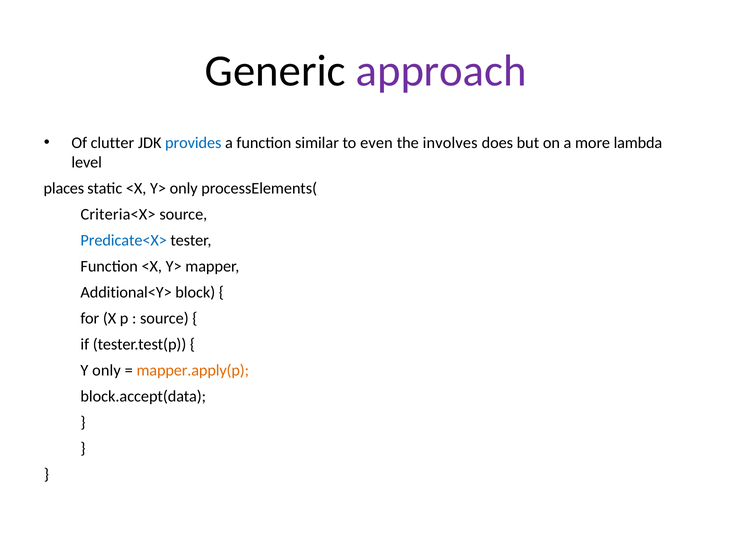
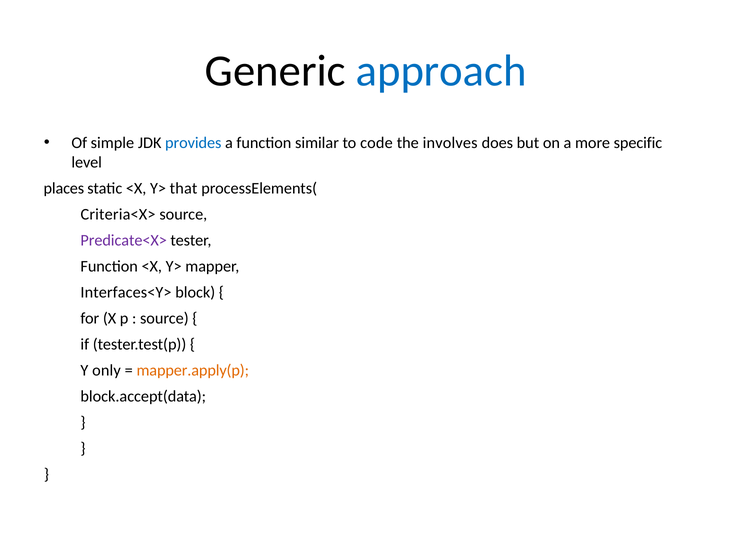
approach colour: purple -> blue
clutter: clutter -> simple
even: even -> code
lambda: lambda -> specific
Y> only: only -> that
Predicate<X> colour: blue -> purple
Additional<Y>: Additional<Y> -> Interfaces<Y>
